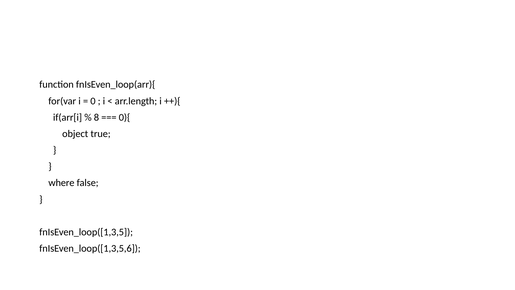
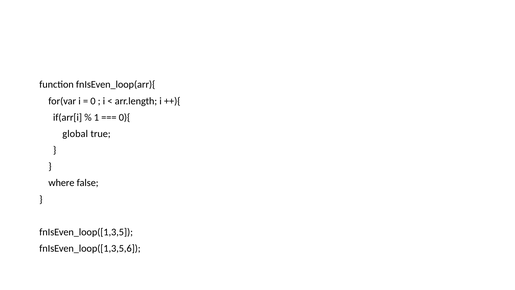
8: 8 -> 1
object: object -> global
